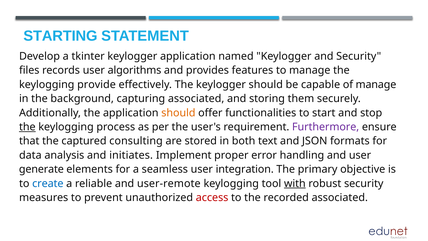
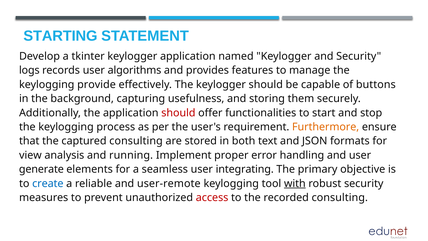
files: files -> logs
of manage: manage -> buttons
capturing associated: associated -> usefulness
should at (178, 113) colour: orange -> red
the at (27, 127) underline: present -> none
Furthermore colour: purple -> orange
data: data -> view
initiates: initiates -> running
integration: integration -> integrating
recorded associated: associated -> consulting
